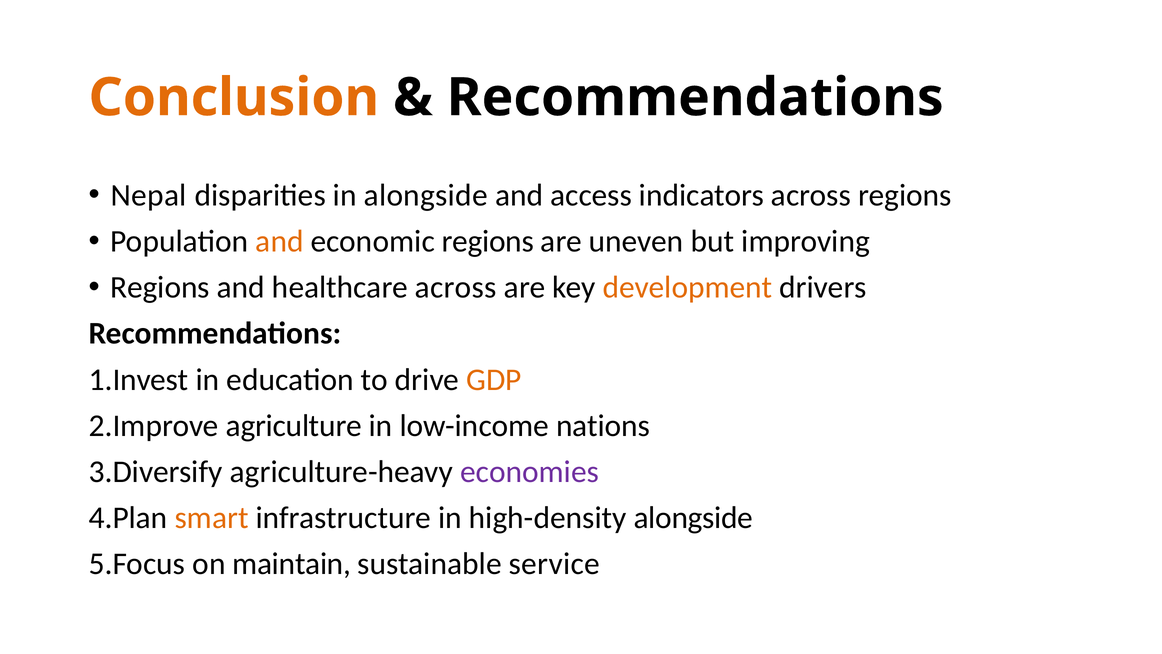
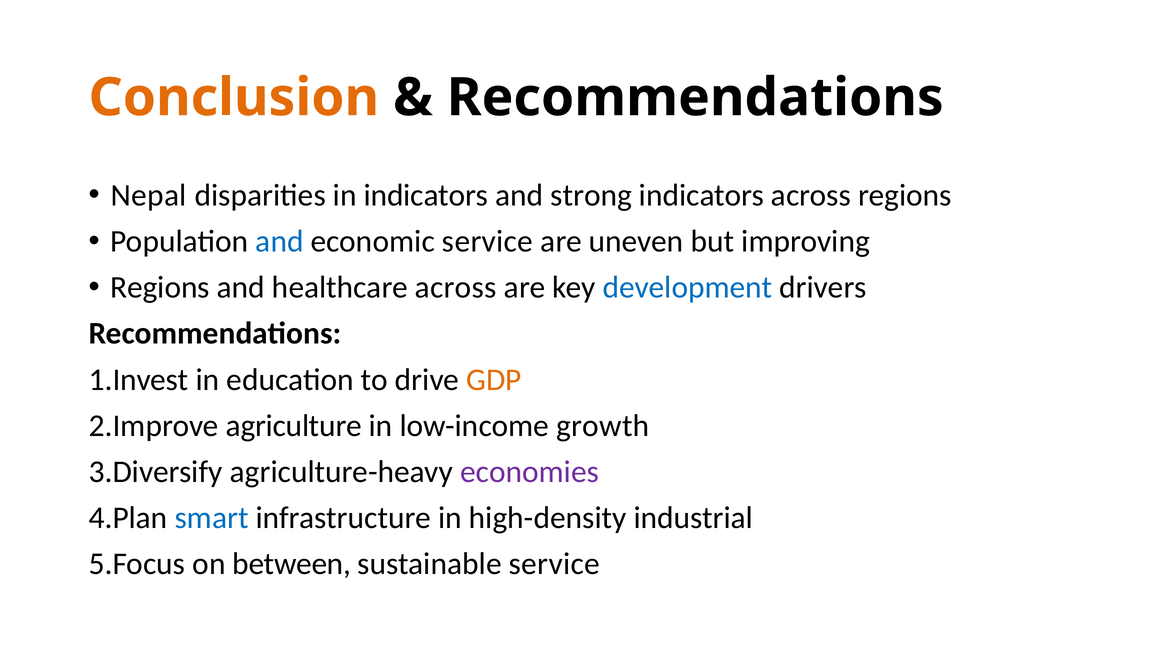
in alongside: alongside -> indicators
access: access -> strong
and at (279, 241) colour: orange -> blue
economic regions: regions -> service
development colour: orange -> blue
nations: nations -> growth
smart colour: orange -> blue
high-density alongside: alongside -> industrial
maintain: maintain -> between
